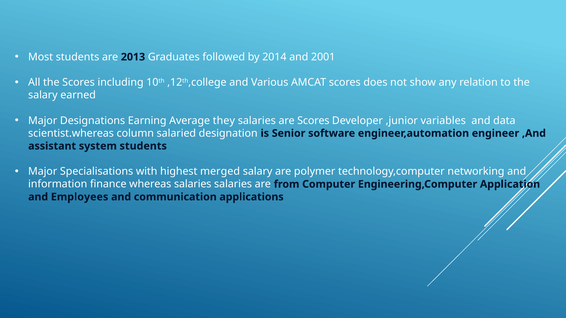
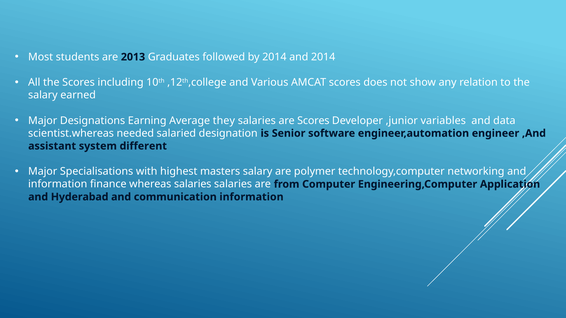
and 2001: 2001 -> 2014
column: column -> needed
system students: students -> different
merged: merged -> masters
Employees: Employees -> Hyderabad
communication applications: applications -> information
